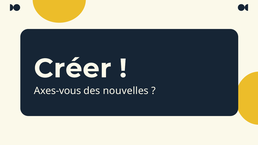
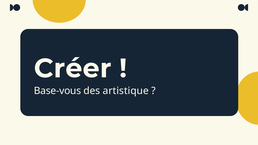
Axes-vous: Axes-vous -> Base-vous
nouvelles: nouvelles -> artistique
